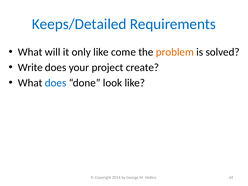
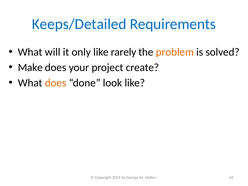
come: come -> rarely
Write: Write -> Make
does at (56, 83) colour: blue -> orange
